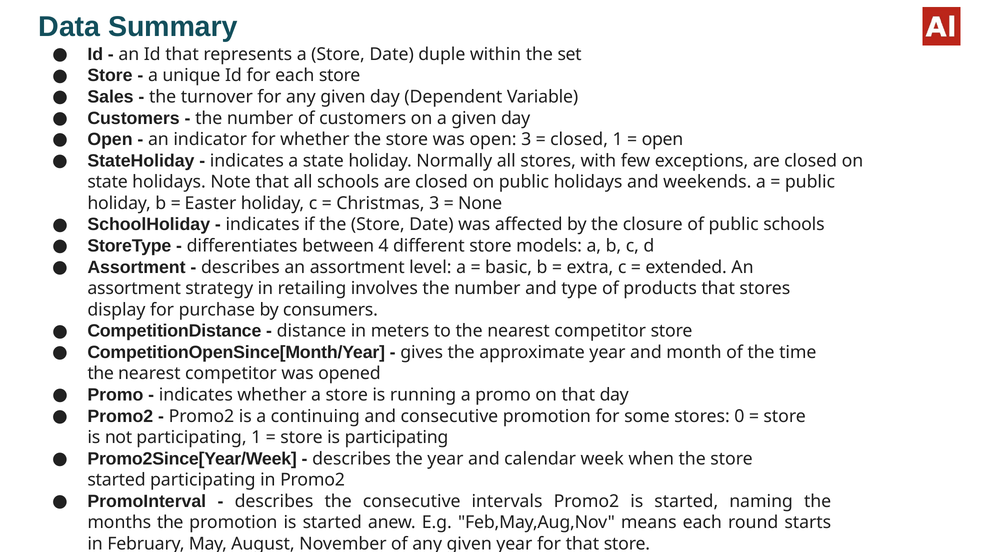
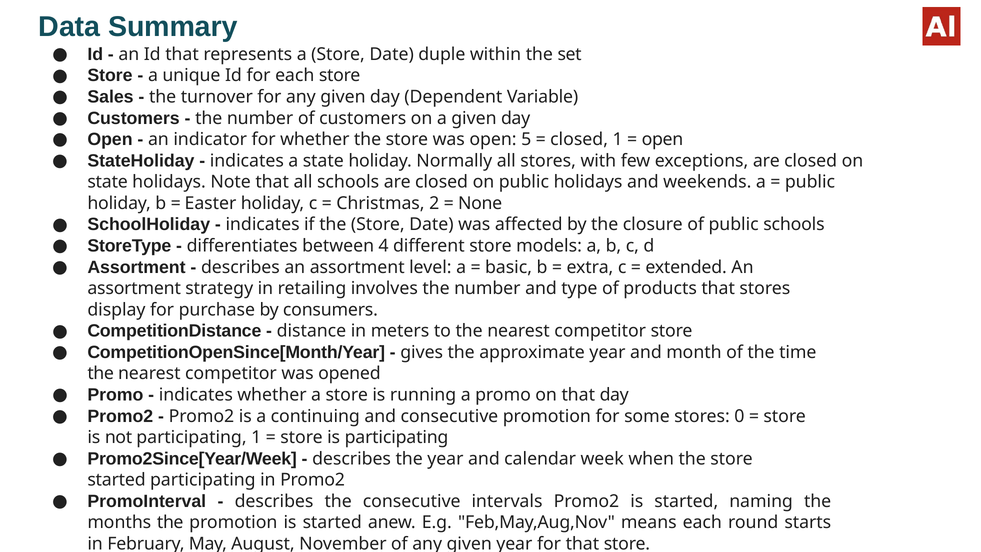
open 3: 3 -> 5
Christmas 3: 3 -> 2
